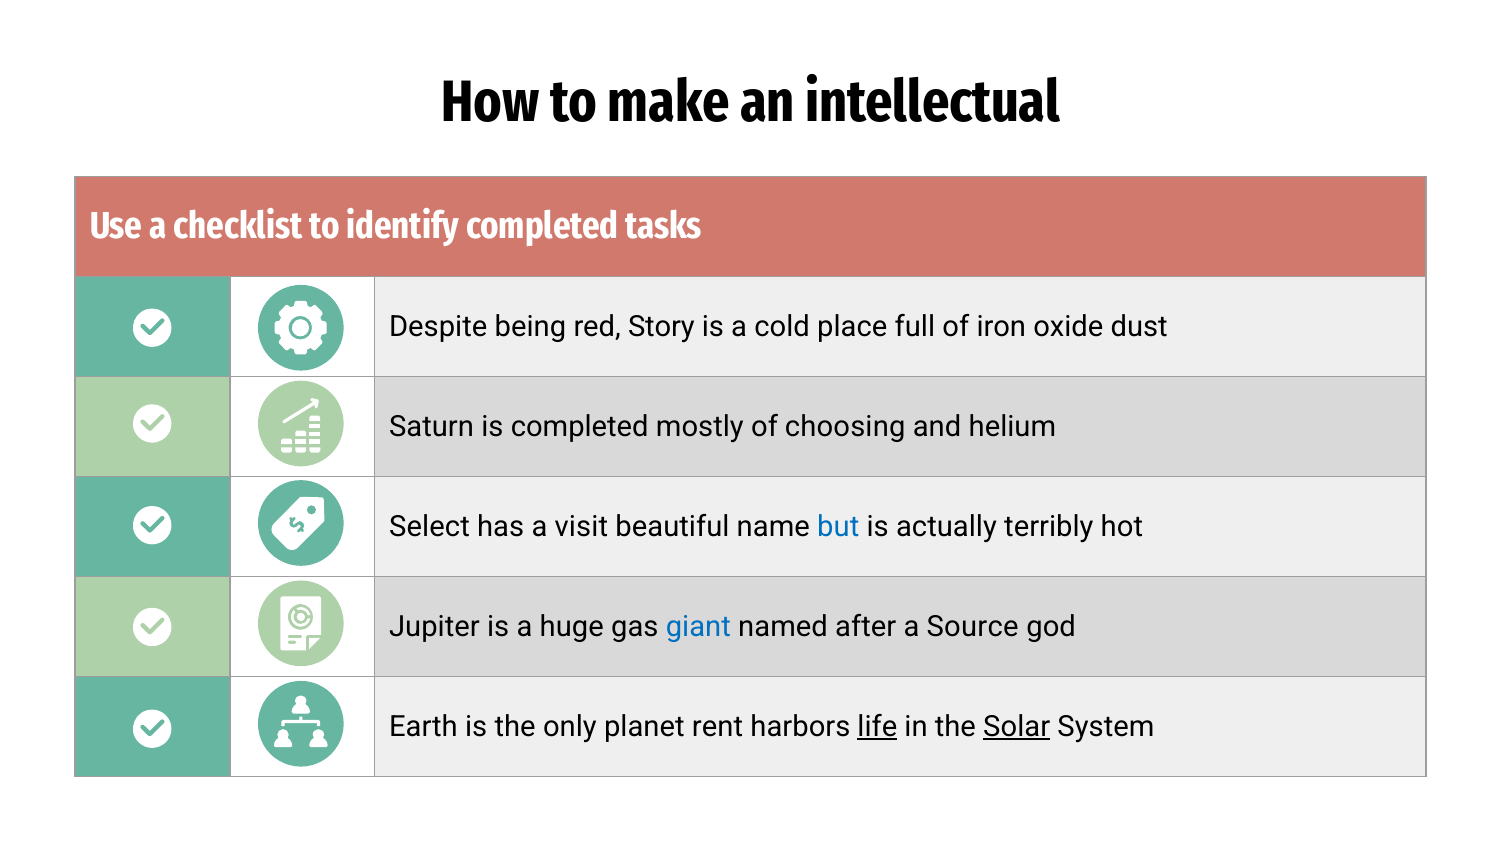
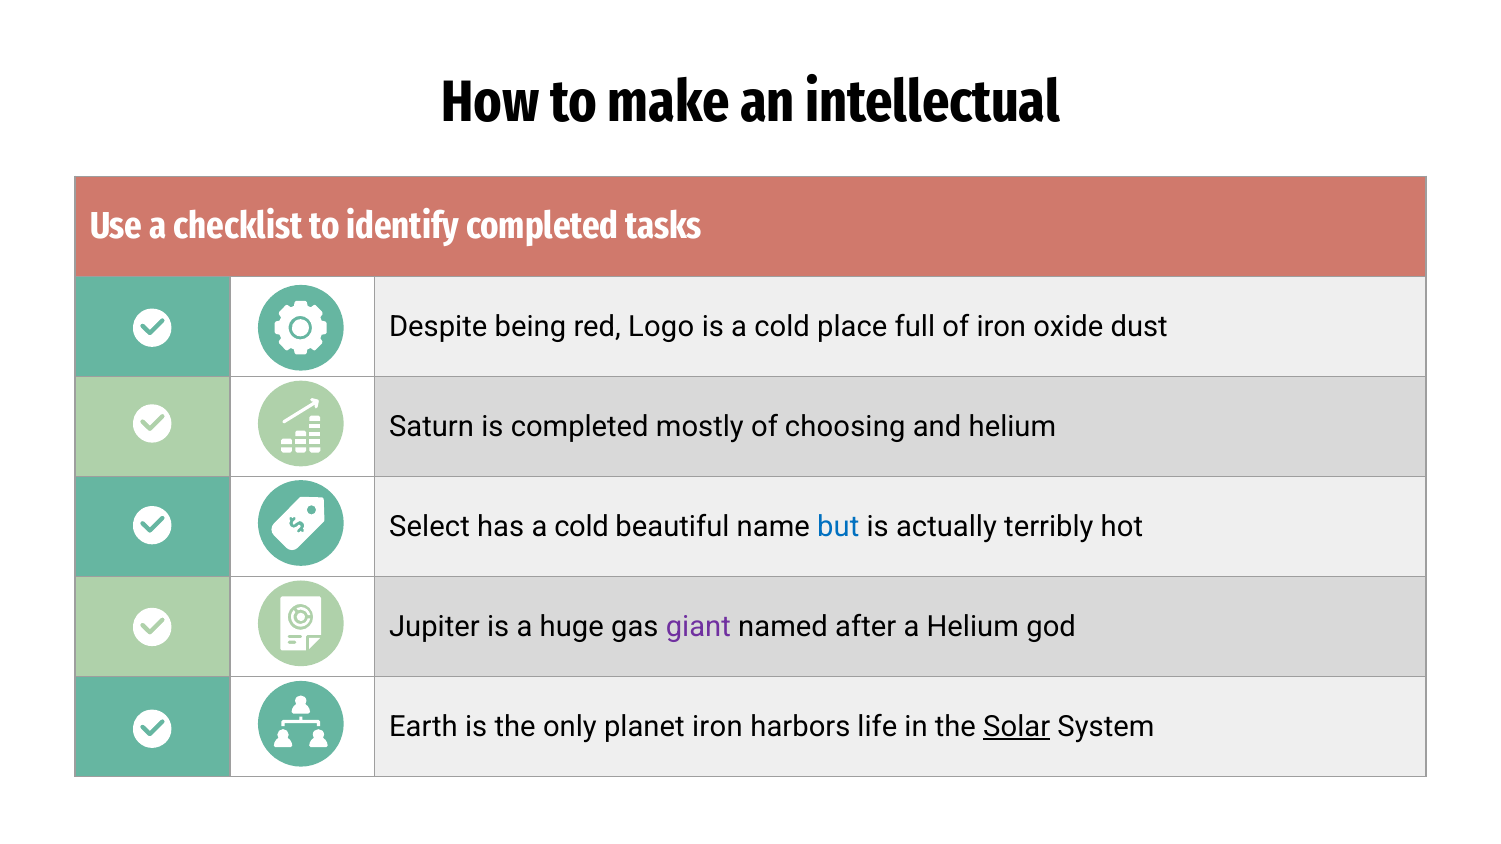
Story: Story -> Logo
has a visit: visit -> cold
giant colour: blue -> purple
a Source: Source -> Helium
planet rent: rent -> iron
life underline: present -> none
